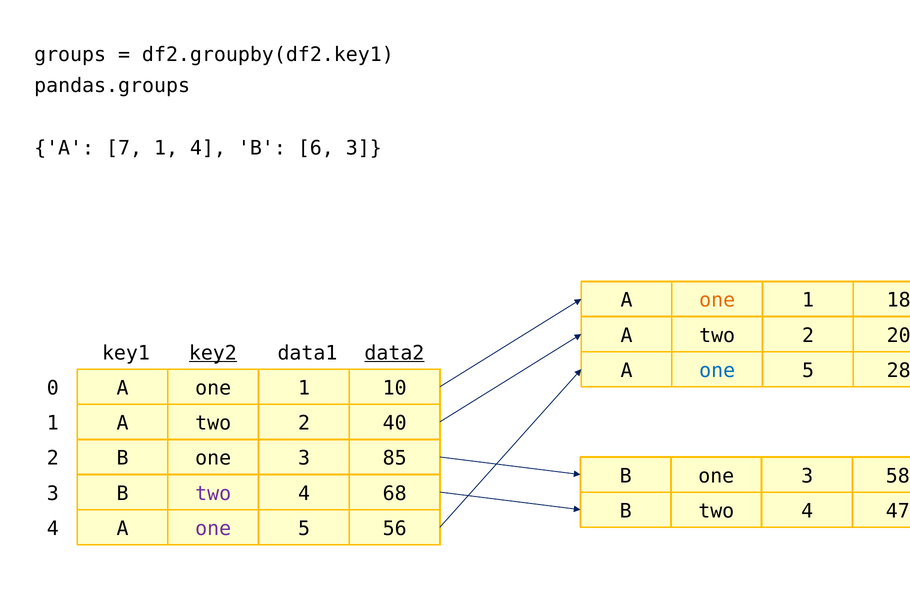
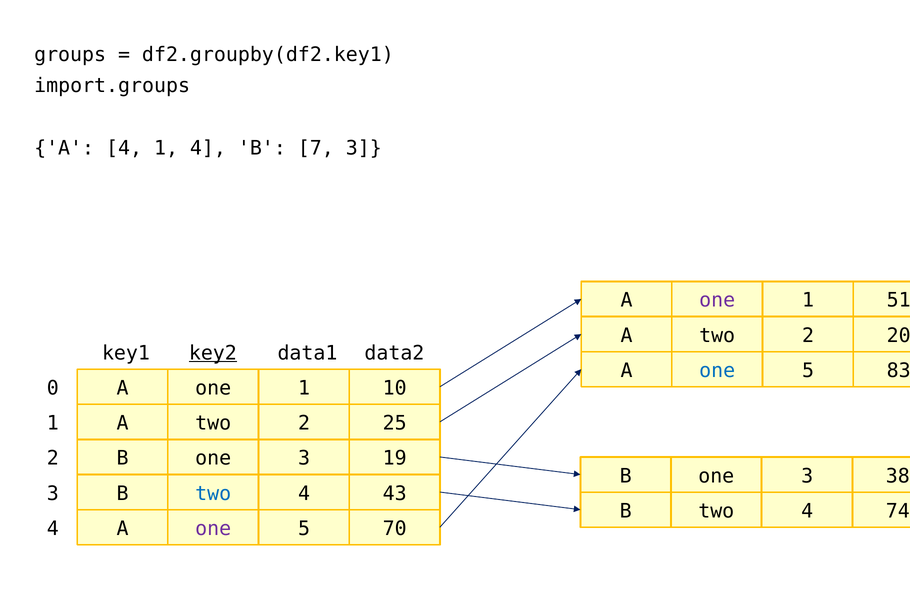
pandas.groups: pandas.groups -> import.groups
A 7: 7 -> 4
6: 6 -> 7
one at (717, 300) colour: orange -> purple
18: 18 -> 51
data2 underline: present -> none
28: 28 -> 83
40: 40 -> 25
85: 85 -> 19
58: 58 -> 38
two at (213, 493) colour: purple -> blue
68: 68 -> 43
47: 47 -> 74
56: 56 -> 70
